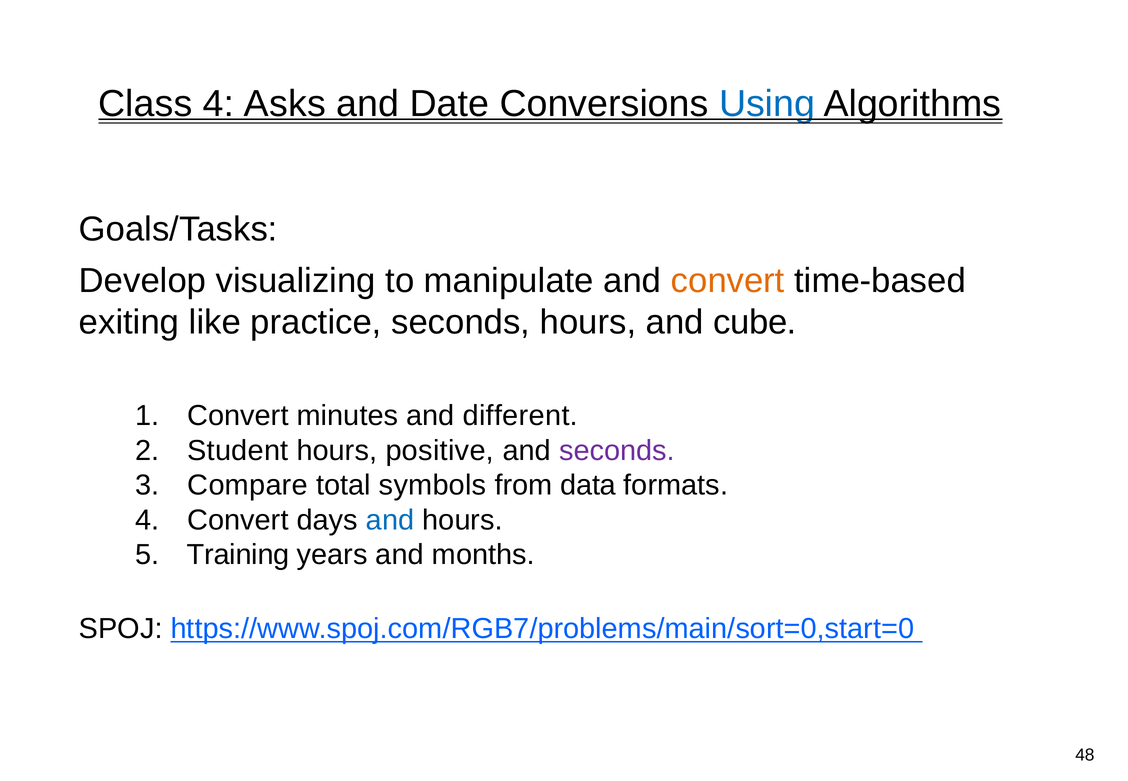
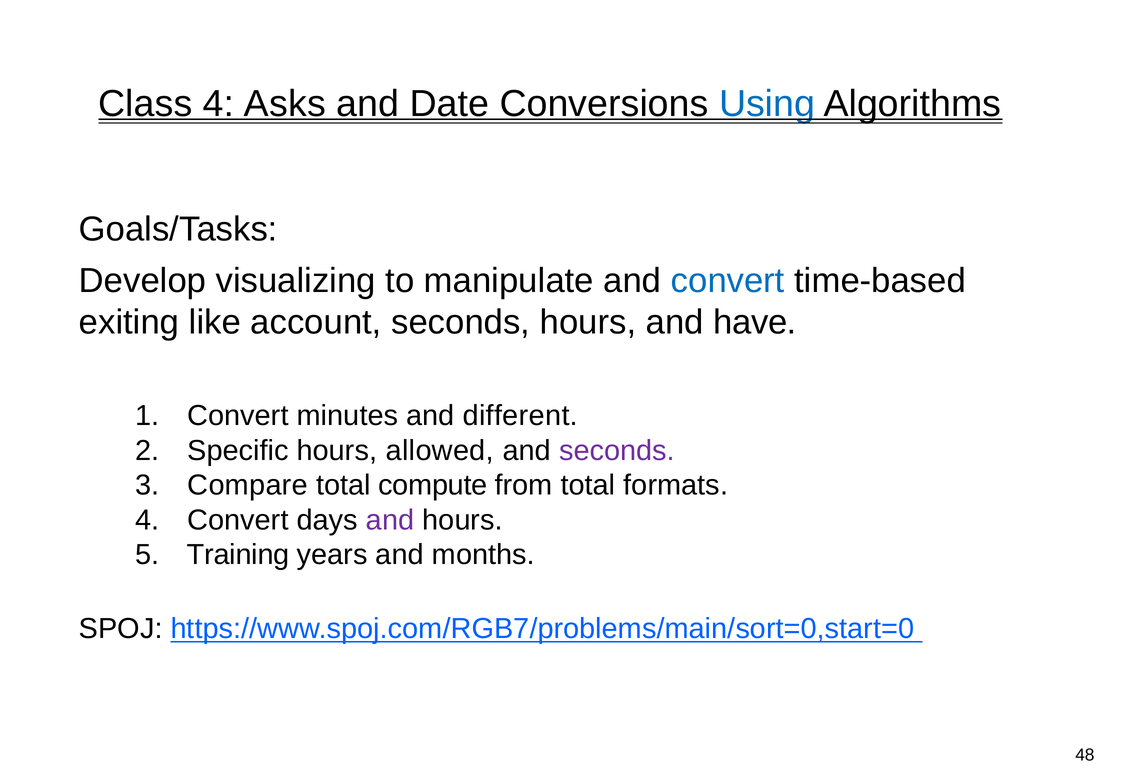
convert at (728, 281) colour: orange -> blue
practice: practice -> account
cube: cube -> have
Student: Student -> Specific
positive: positive -> allowed
symbols: symbols -> compute
from data: data -> total
and at (390, 520) colour: blue -> purple
